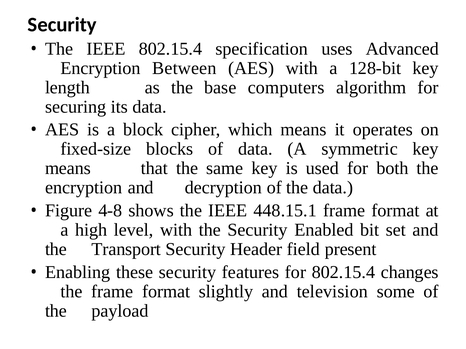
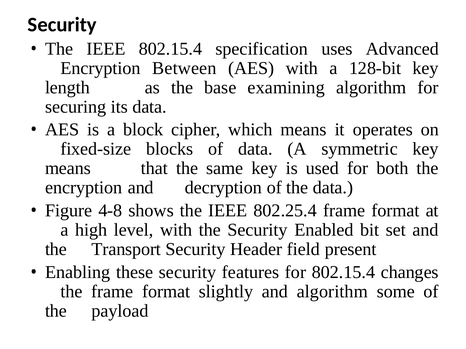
computers: computers -> examining
448.15.1: 448.15.1 -> 802.25.4
and television: television -> algorithm
